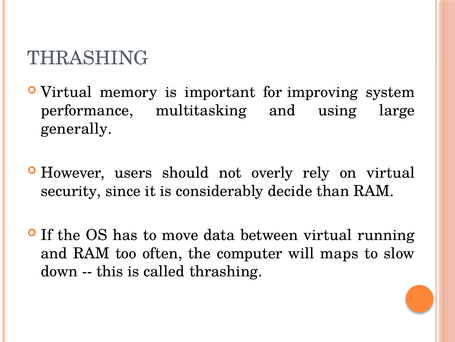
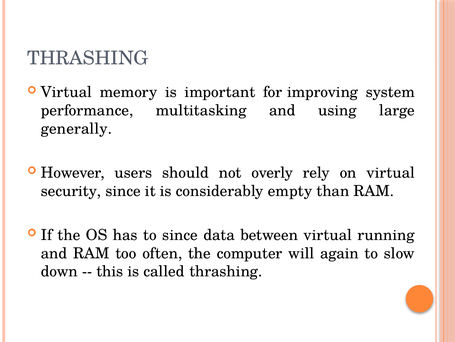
decide: decide -> empty
to move: move -> since
maps: maps -> again
